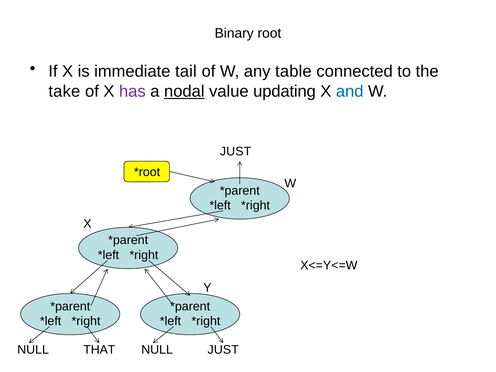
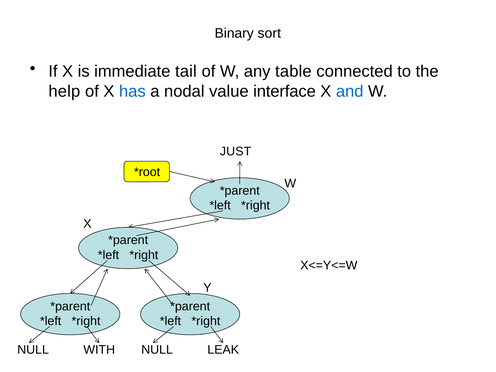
root: root -> sort
take: take -> help
has colour: purple -> blue
nodal underline: present -> none
updating: updating -> interface
THAT: THAT -> WITH
NULL JUST: JUST -> LEAK
